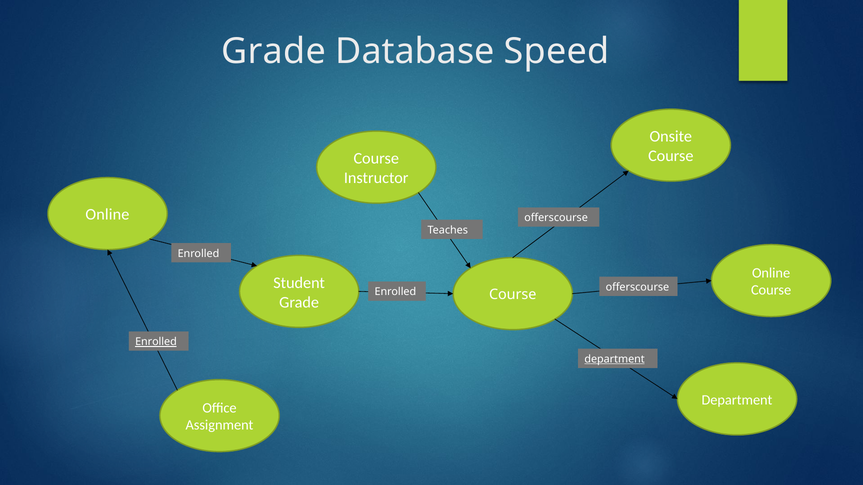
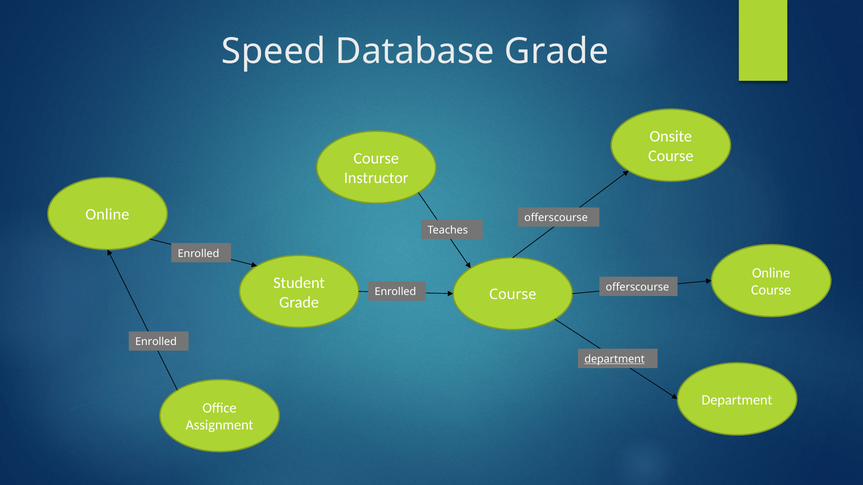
Grade at (274, 51): Grade -> Speed
Database Speed: Speed -> Grade
Enrolled at (156, 342) underline: present -> none
